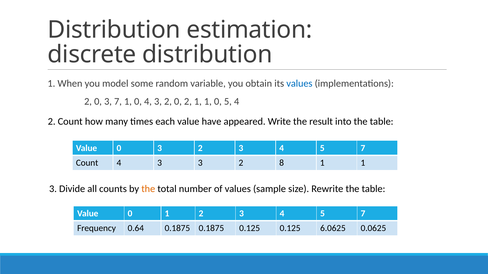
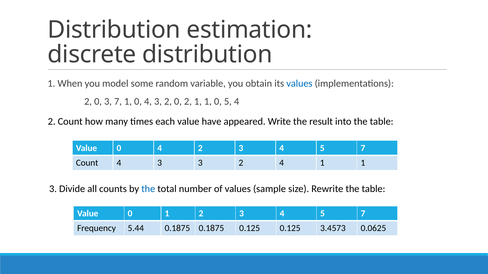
Value 0 3: 3 -> 4
2 8: 8 -> 4
the at (148, 189) colour: orange -> blue
0.64: 0.64 -> 5.44
6.0625: 6.0625 -> 3.4573
